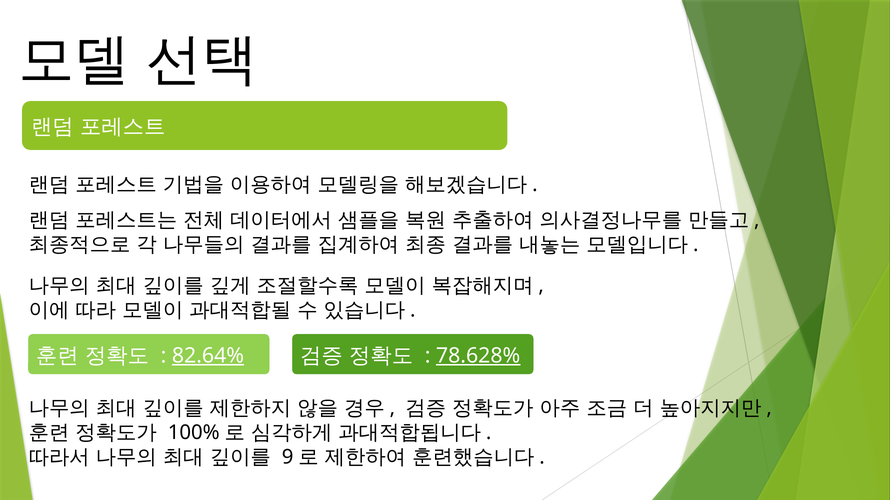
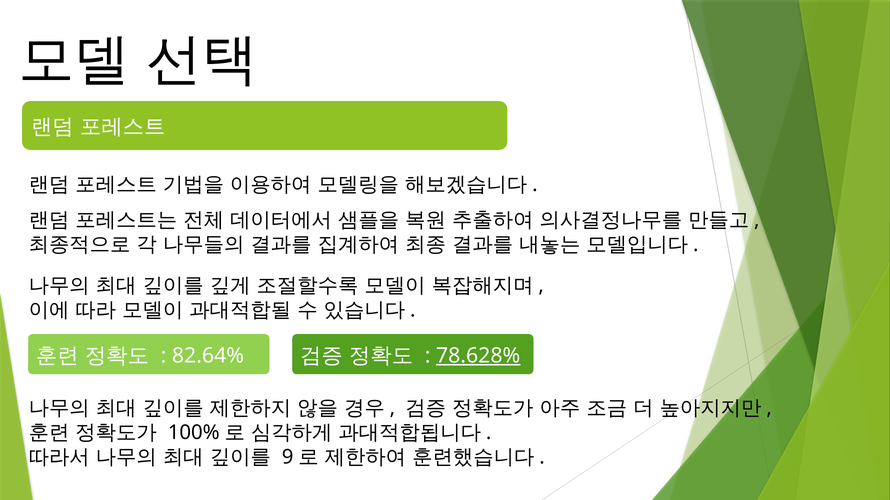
82.64% underline: present -> none
